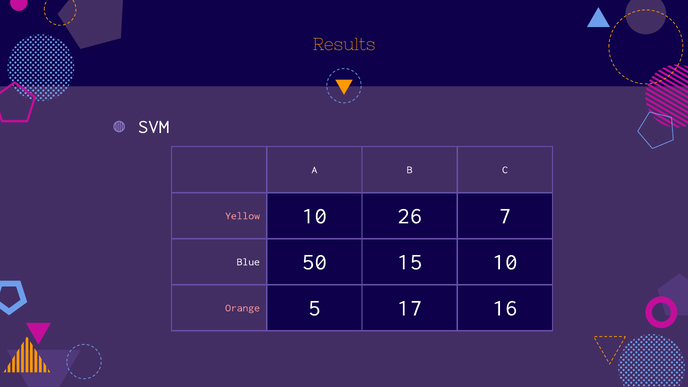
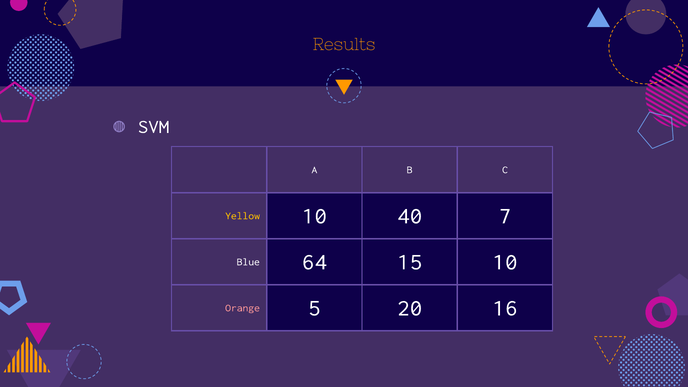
Yellow colour: pink -> yellow
26: 26 -> 40
50: 50 -> 64
17: 17 -> 20
